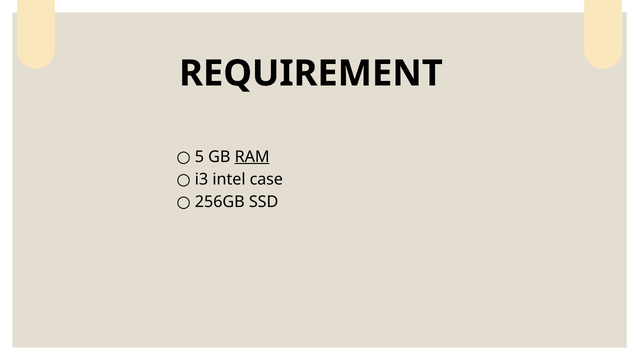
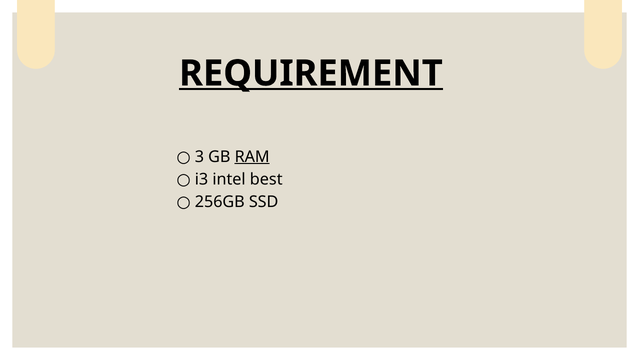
REQUIREMENT underline: none -> present
5: 5 -> 3
case: case -> best
